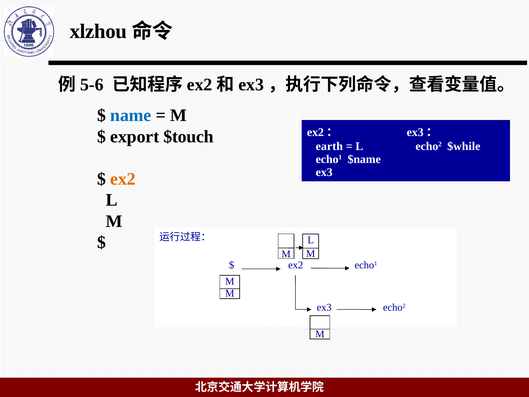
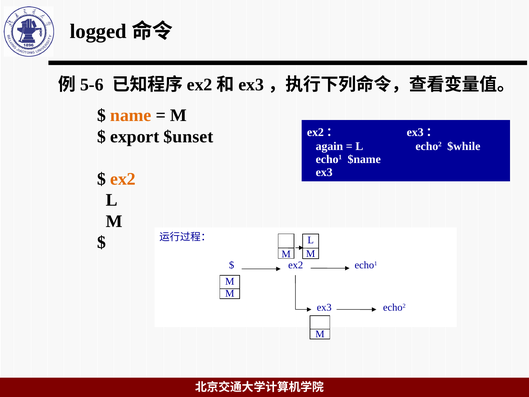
xlzhou: xlzhou -> logged
name colour: blue -> orange
$touch: $touch -> $unset
earth: earth -> again
